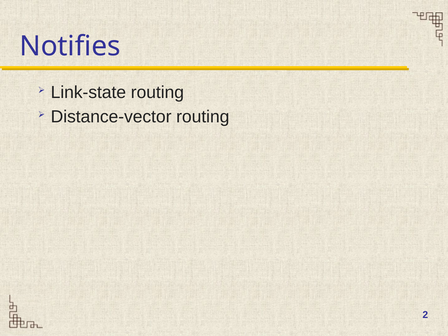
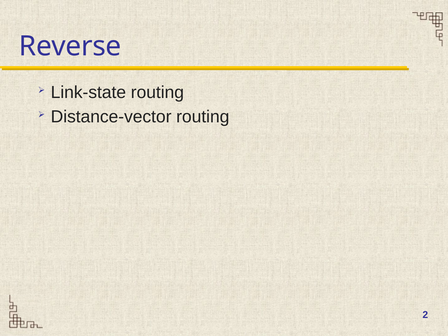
Notifies: Notifies -> Reverse
